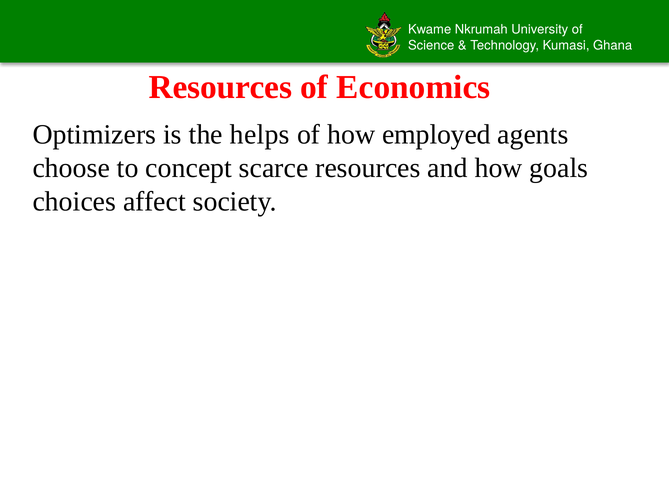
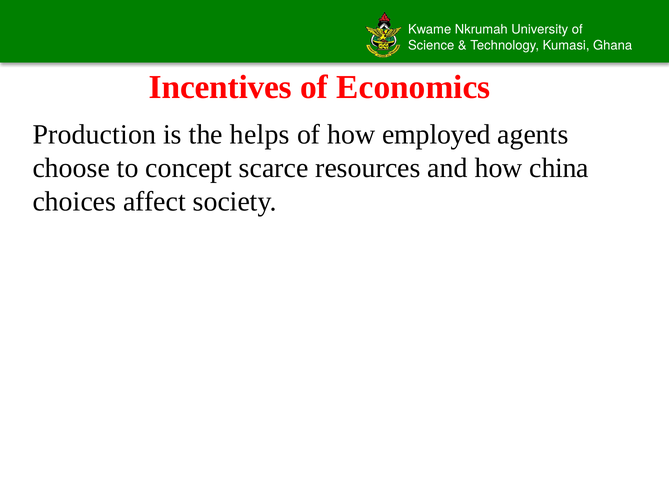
Resources at (220, 87): Resources -> Incentives
Optimizers: Optimizers -> Production
goals: goals -> china
